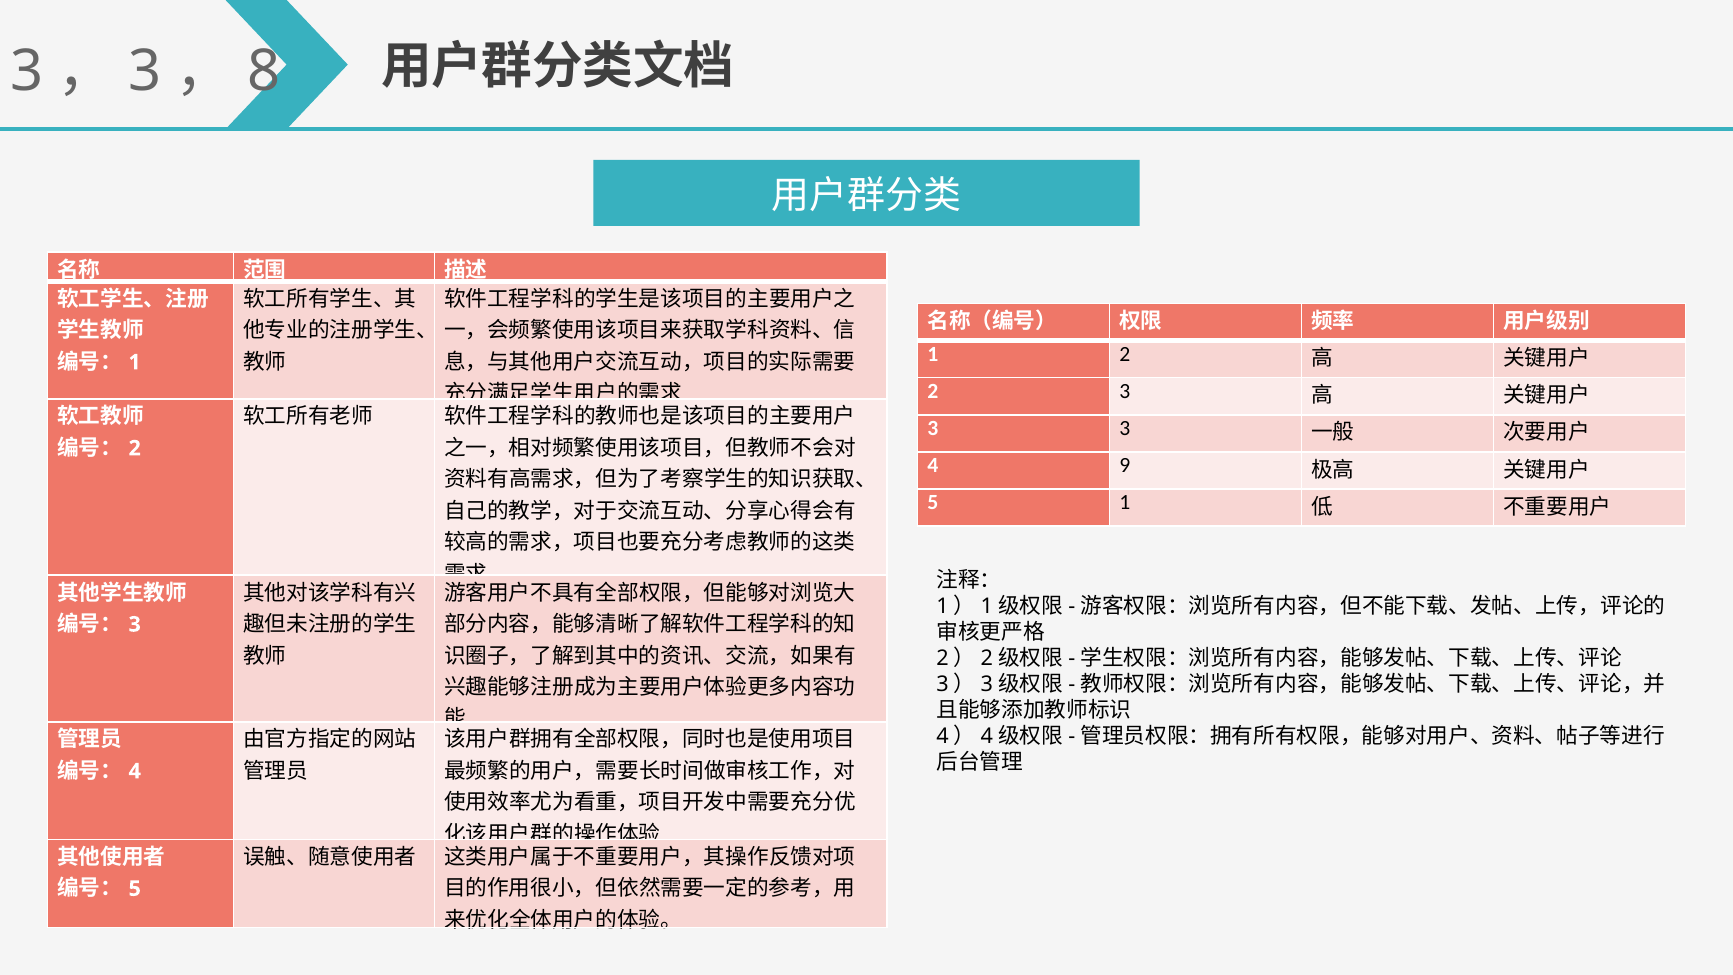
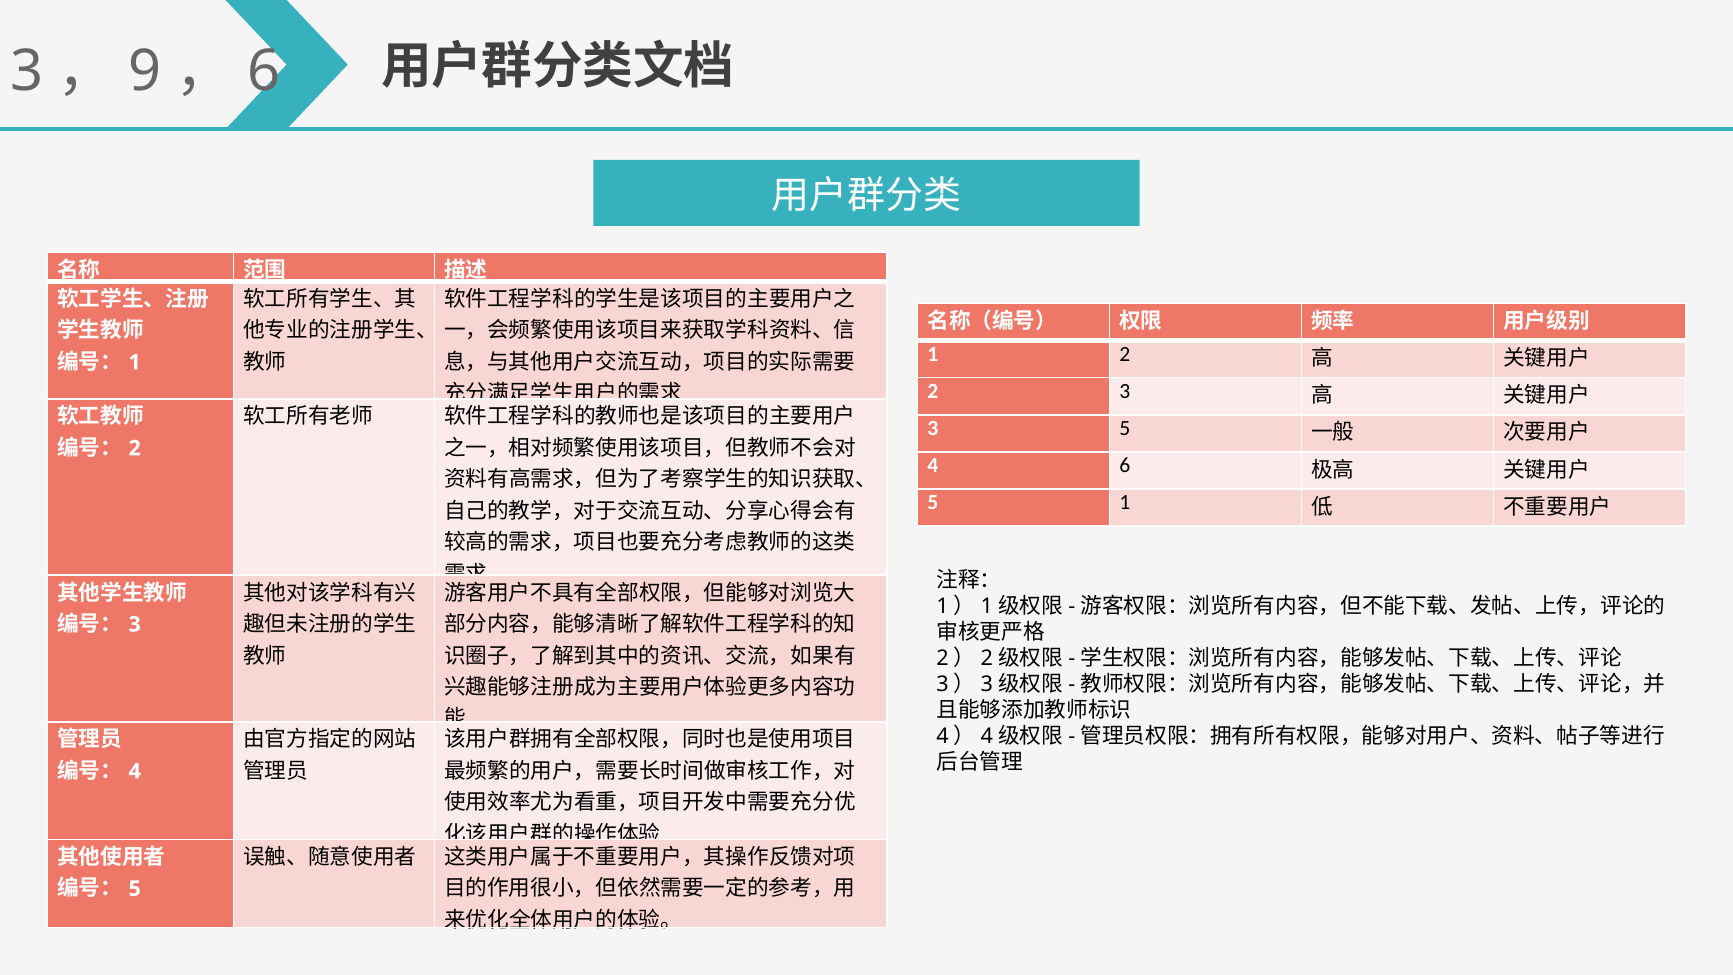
3 at (145, 72): 3 -> 9
8 at (264, 72): 8 -> 6
3 3: 3 -> 5
4 9: 9 -> 6
